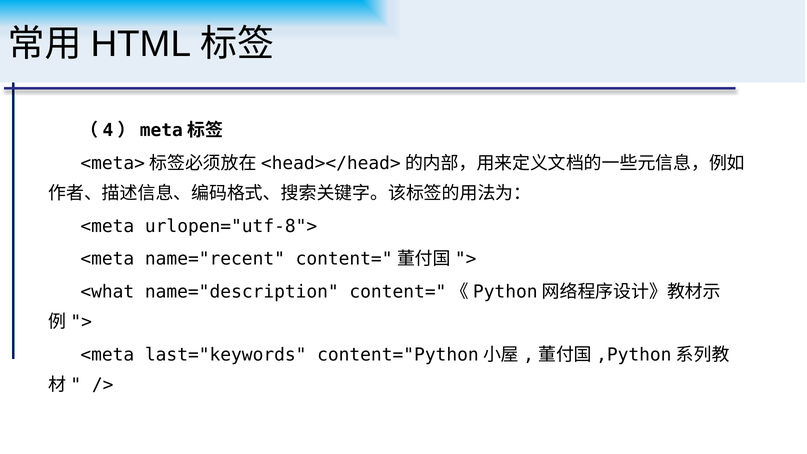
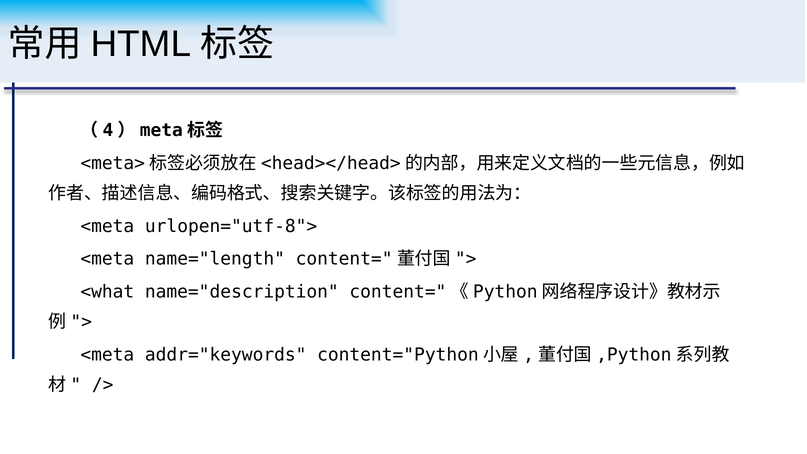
name="recent: name="recent -> name="length
last="keywords: last="keywords -> addr="keywords
